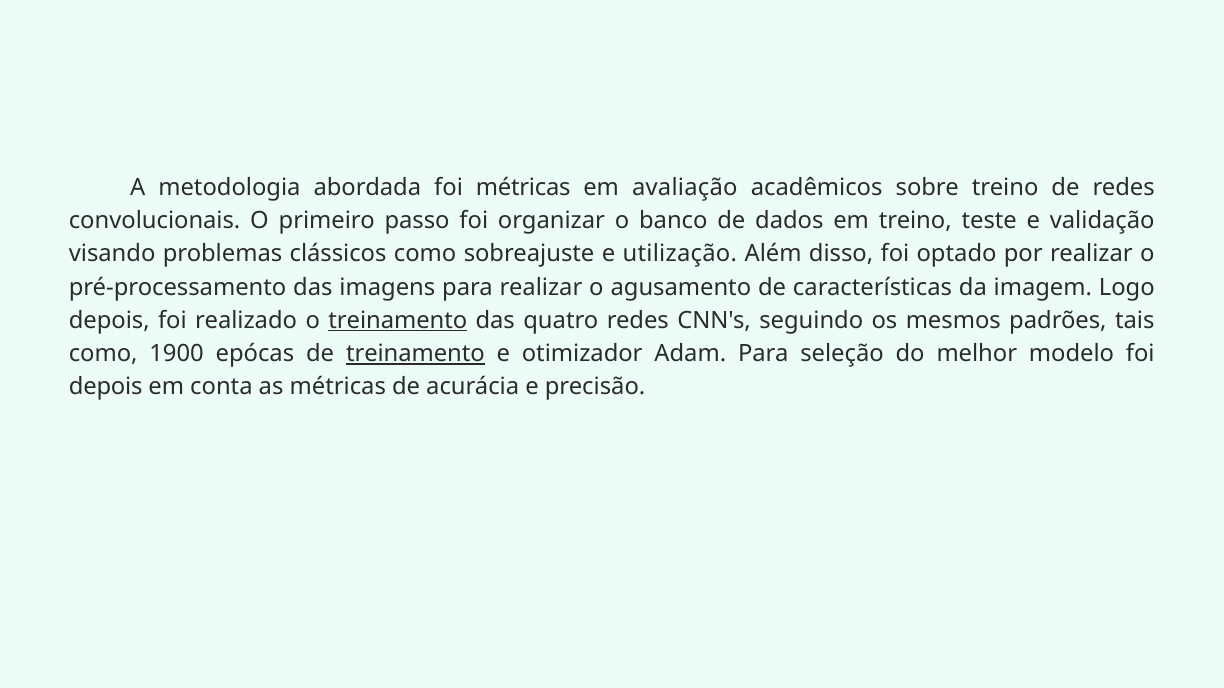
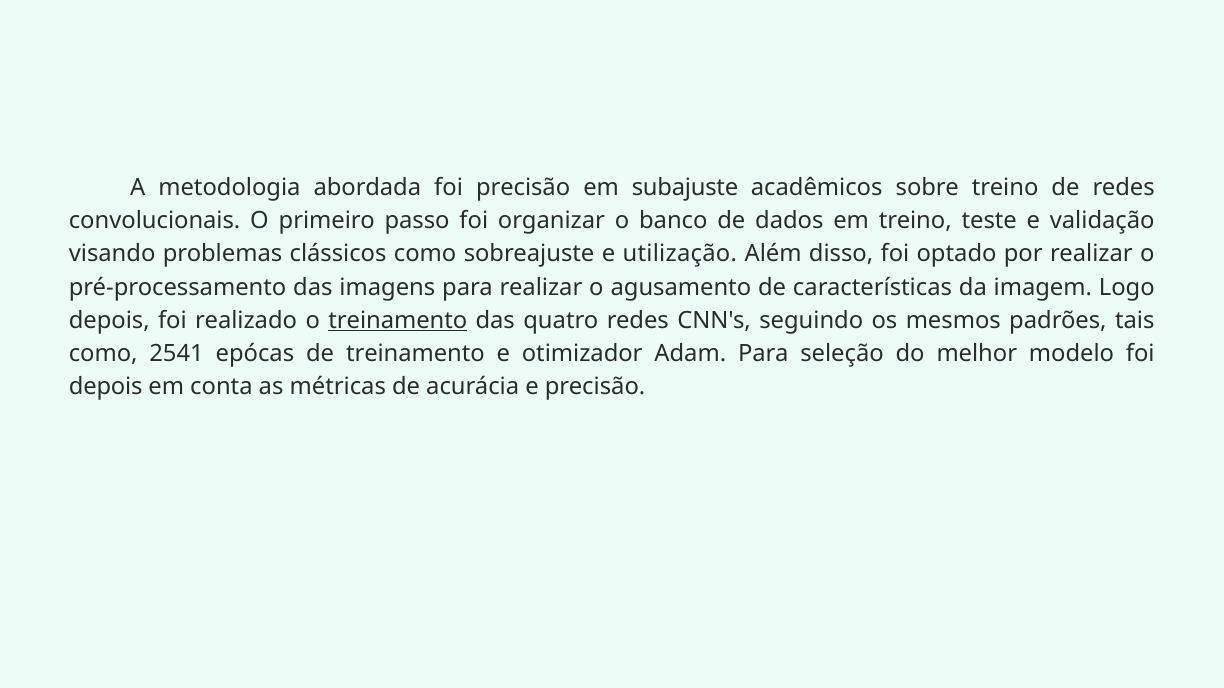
foi métricas: métricas -> precisão
avaliação: avaliação -> subajuste
1900: 1900 -> 2541
treinamento at (415, 354) underline: present -> none
